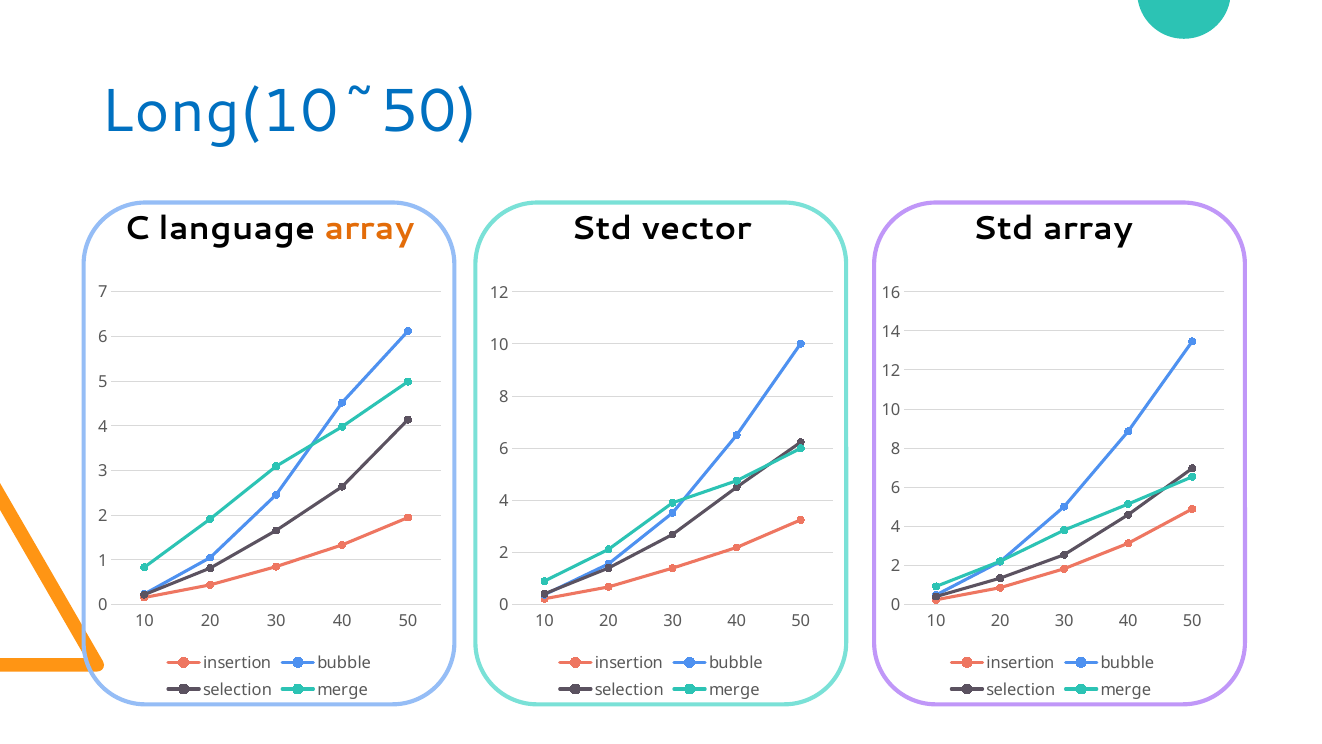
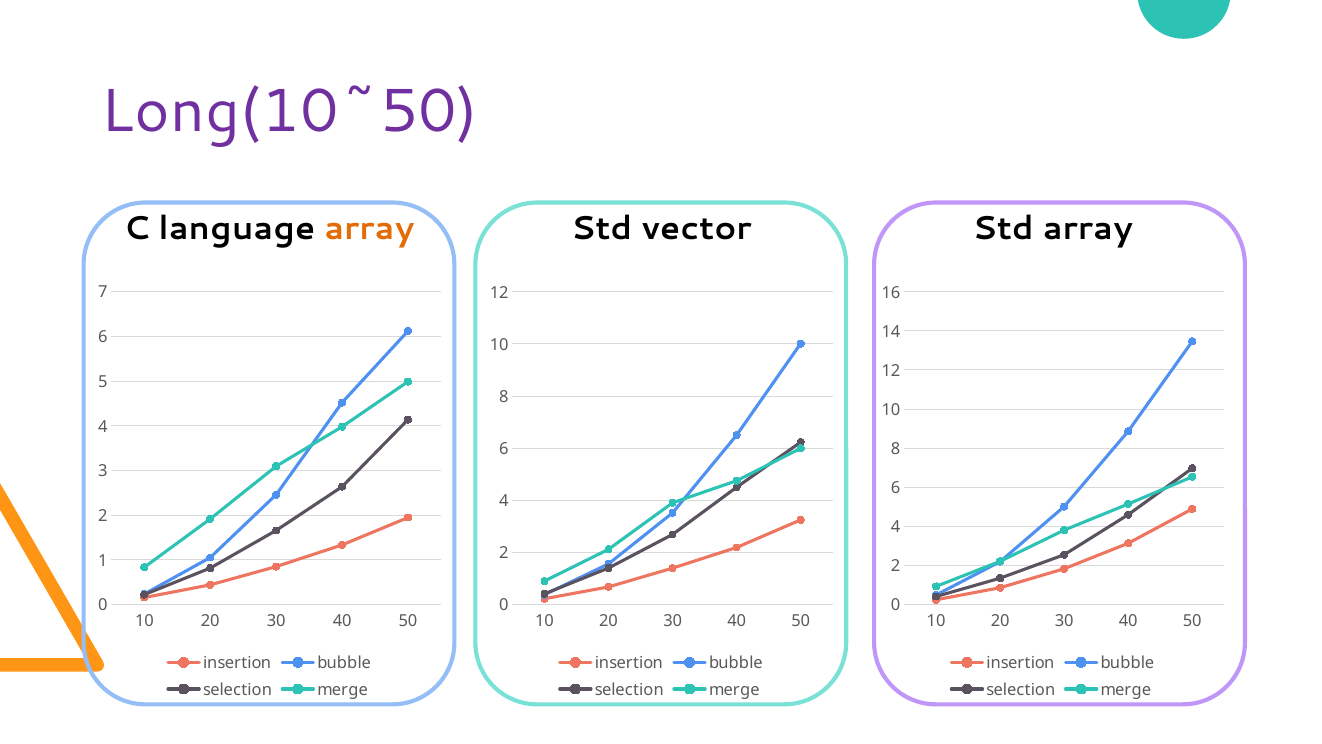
Long(10~50 colour: blue -> purple
